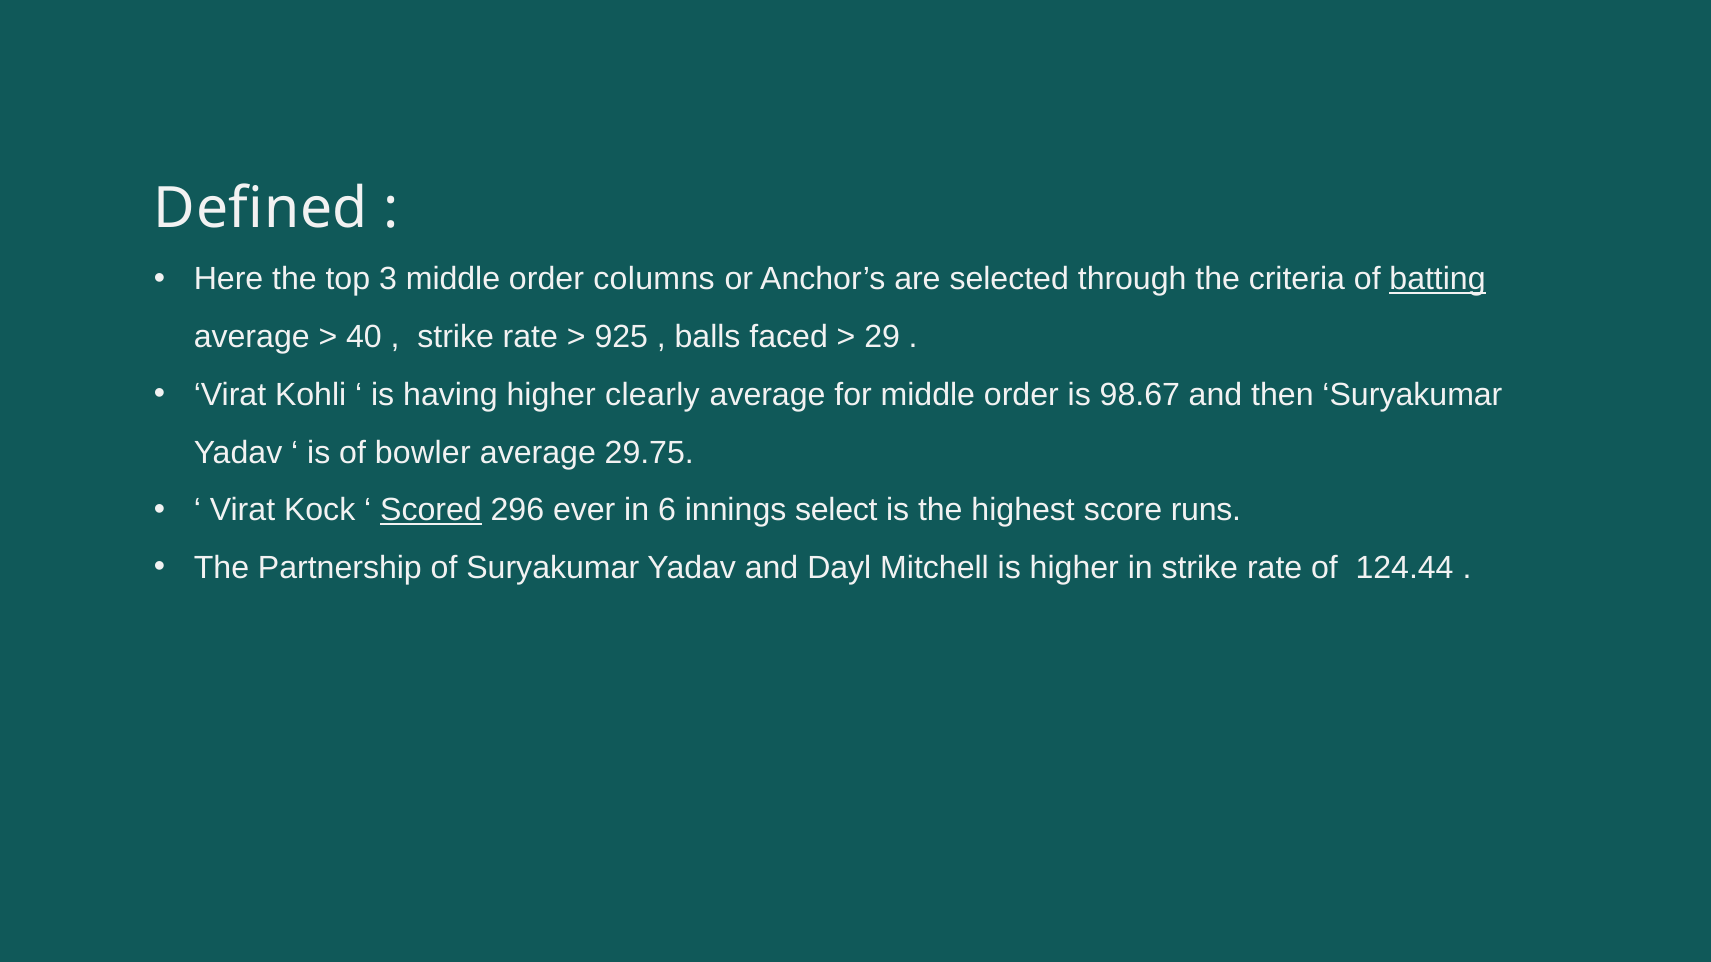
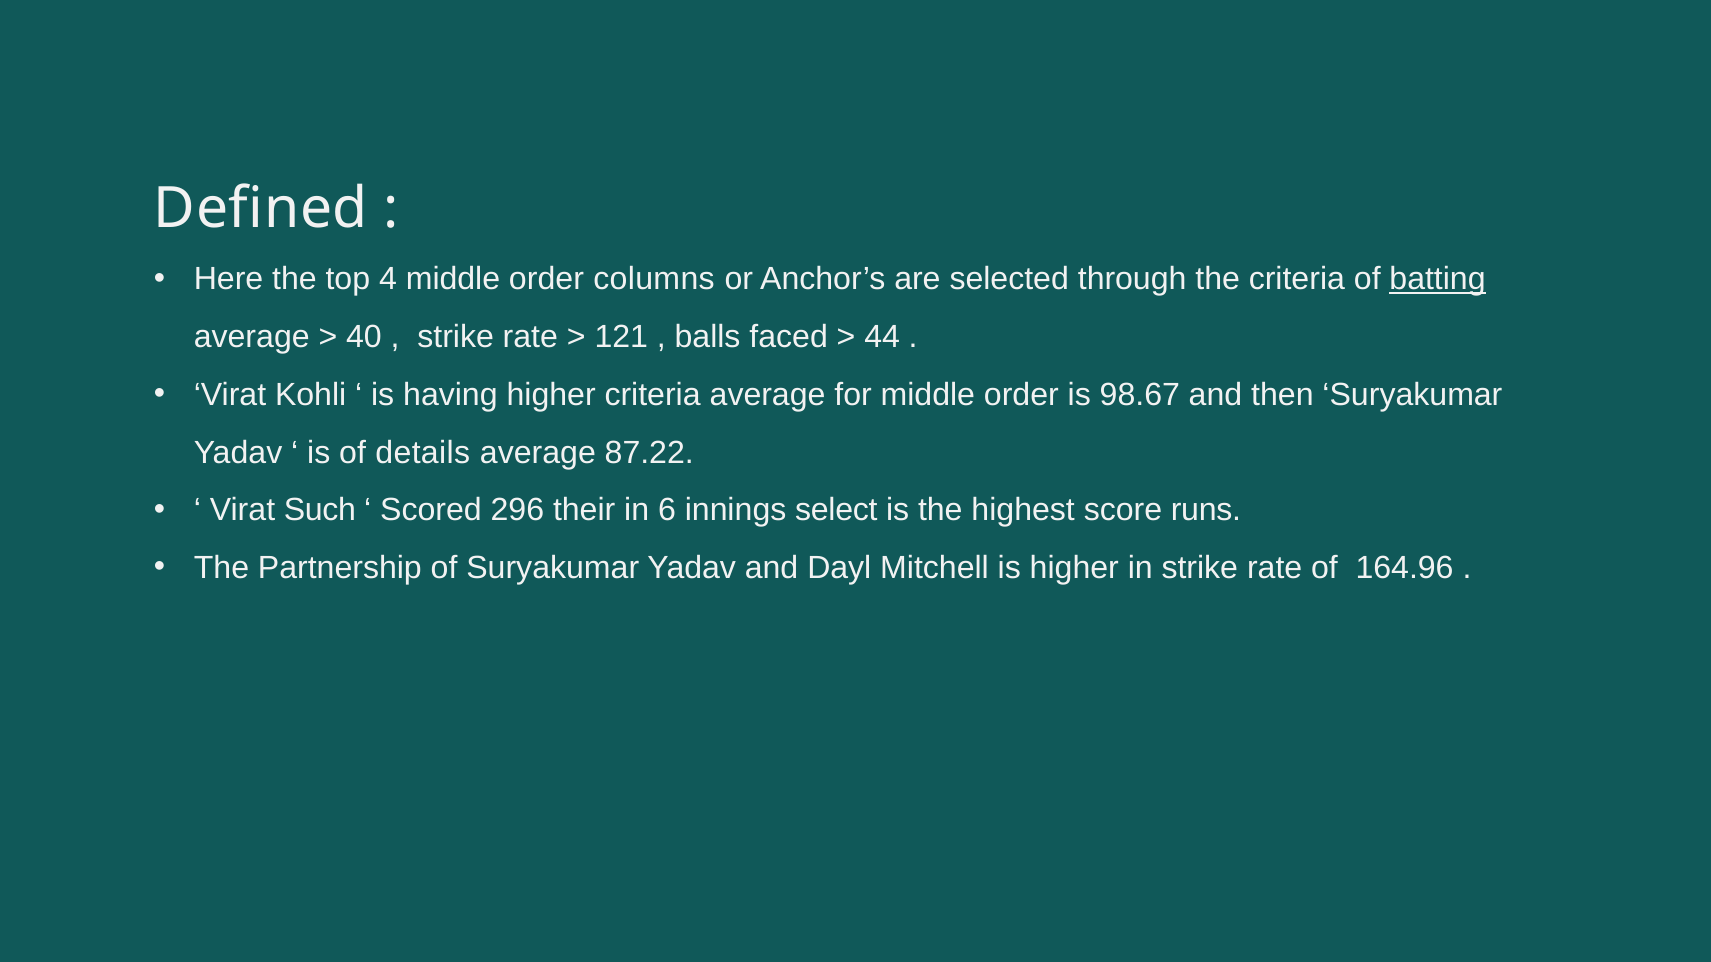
3: 3 -> 4
925: 925 -> 121
29: 29 -> 44
higher clearly: clearly -> criteria
bowler: bowler -> details
29.75: 29.75 -> 87.22
Kock: Kock -> Such
Scored underline: present -> none
ever: ever -> their
124.44: 124.44 -> 164.96
